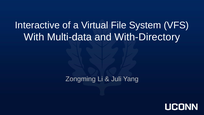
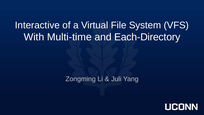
Multi-data: Multi-data -> Multi-time
With-Directory: With-Directory -> Each-Directory
